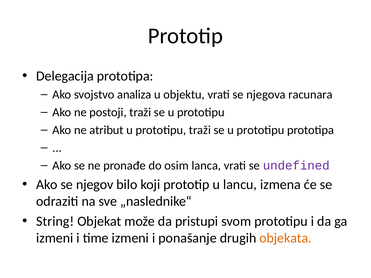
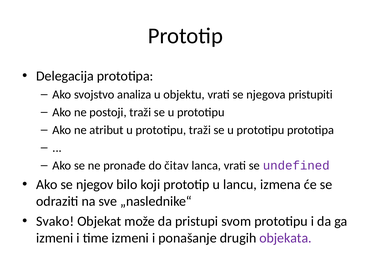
racunara: racunara -> pristupiti
osim: osim -> čitav
String: String -> Svako
objekata colour: orange -> purple
